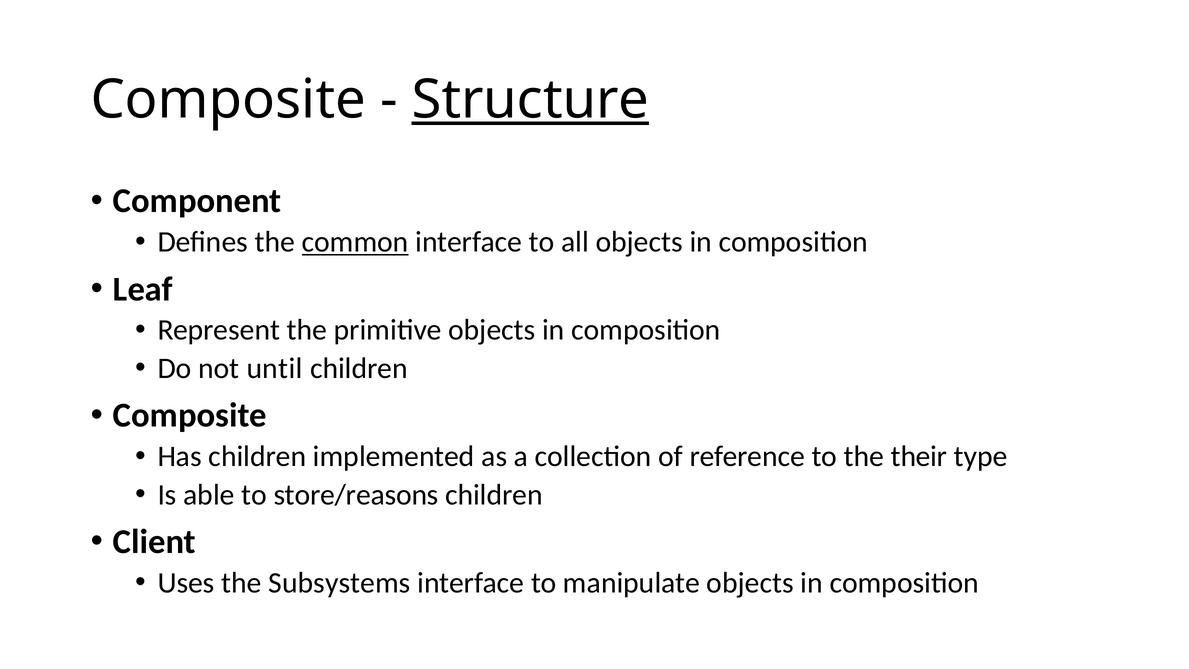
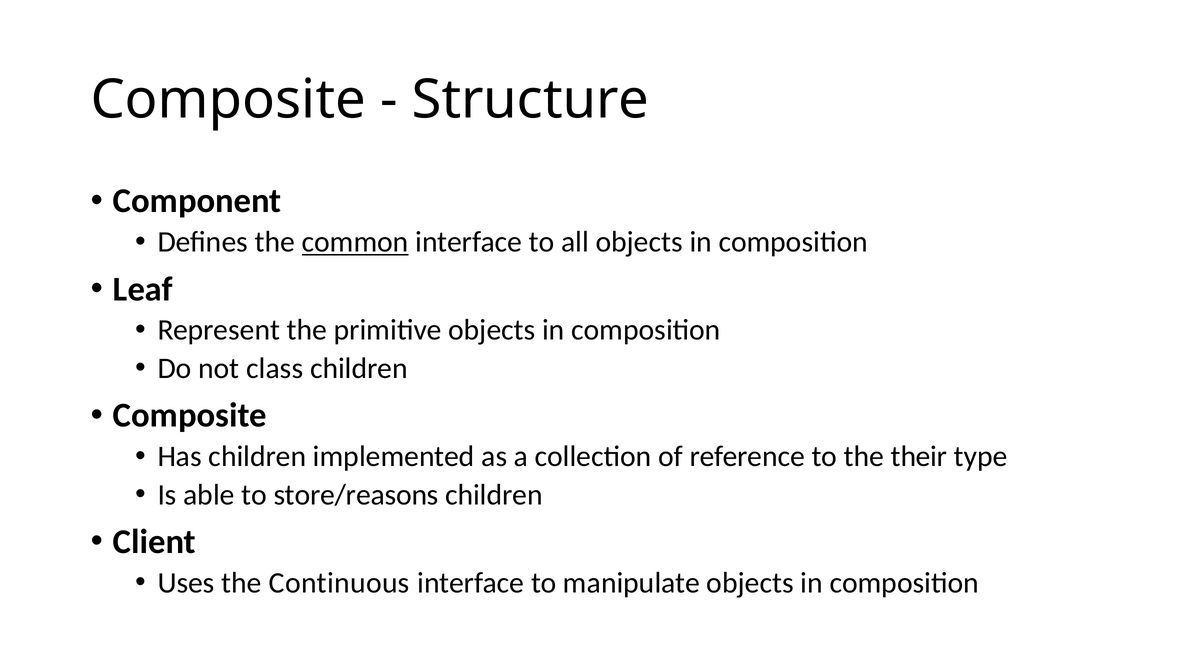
Structure underline: present -> none
until: until -> class
Subsystems: Subsystems -> Continuous
